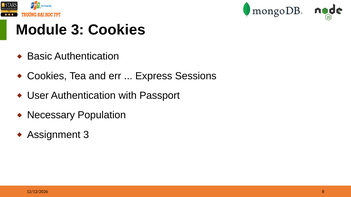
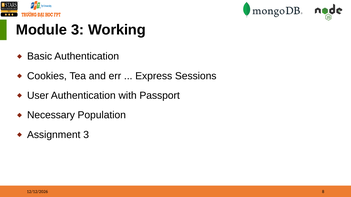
3 Cookies: Cookies -> Working
